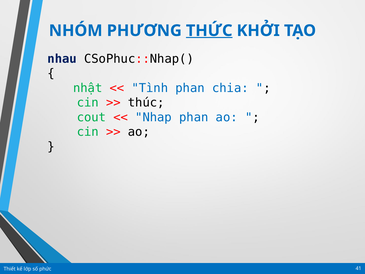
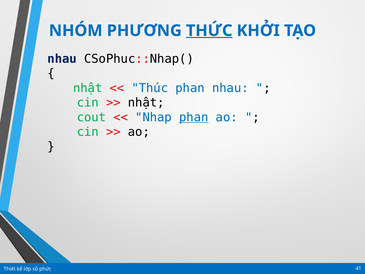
Tình: Tình -> Thúc
phan chia: chia -> nhau
thúc at (146, 103): thúc -> nhật
phan at (194, 117) underline: none -> present
